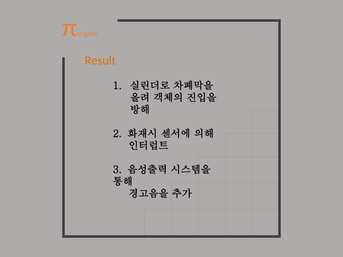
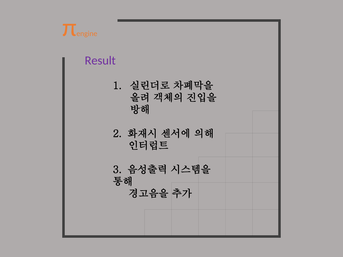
Result colour: orange -> purple
